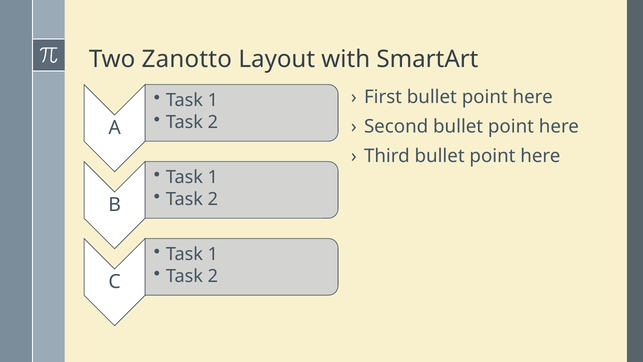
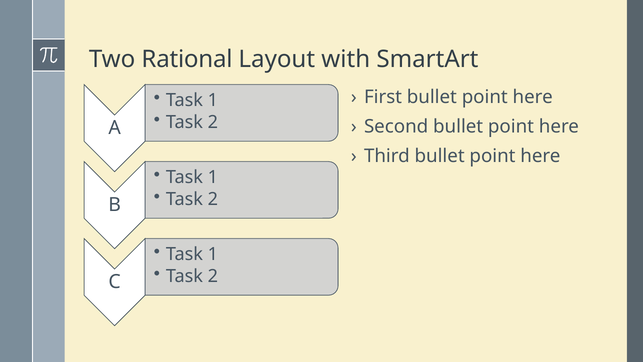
Zanotto: Zanotto -> Rational
